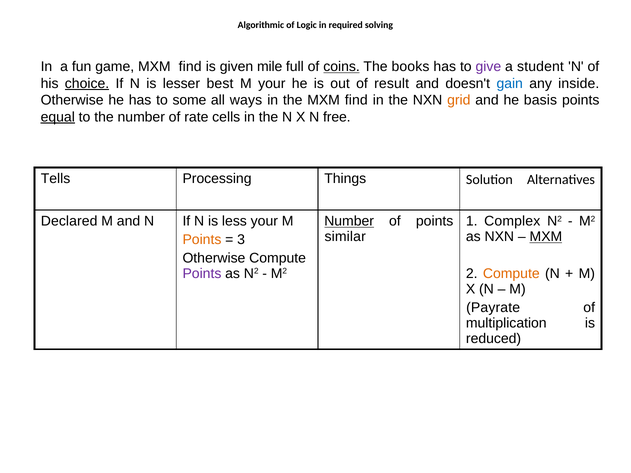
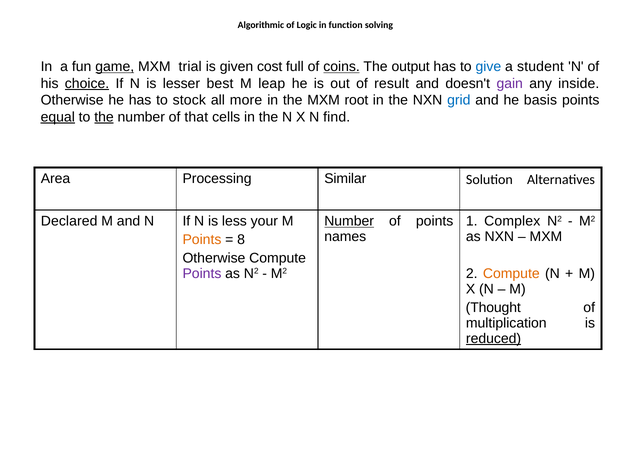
required: required -> function
game underline: none -> present
find at (190, 67): find -> trial
mile: mile -> cost
books: books -> output
give colour: purple -> blue
M your: your -> leap
gain colour: blue -> purple
some: some -> stock
ways: ways -> more
the MXM find: find -> root
grid colour: orange -> blue
the at (104, 117) underline: none -> present
rate: rate -> that
free: free -> find
Tells: Tells -> Area
Things: Things -> Similar
similar: similar -> names
MXM at (546, 237) underline: present -> none
3: 3 -> 8
Payrate: Payrate -> Thought
reduced underline: none -> present
